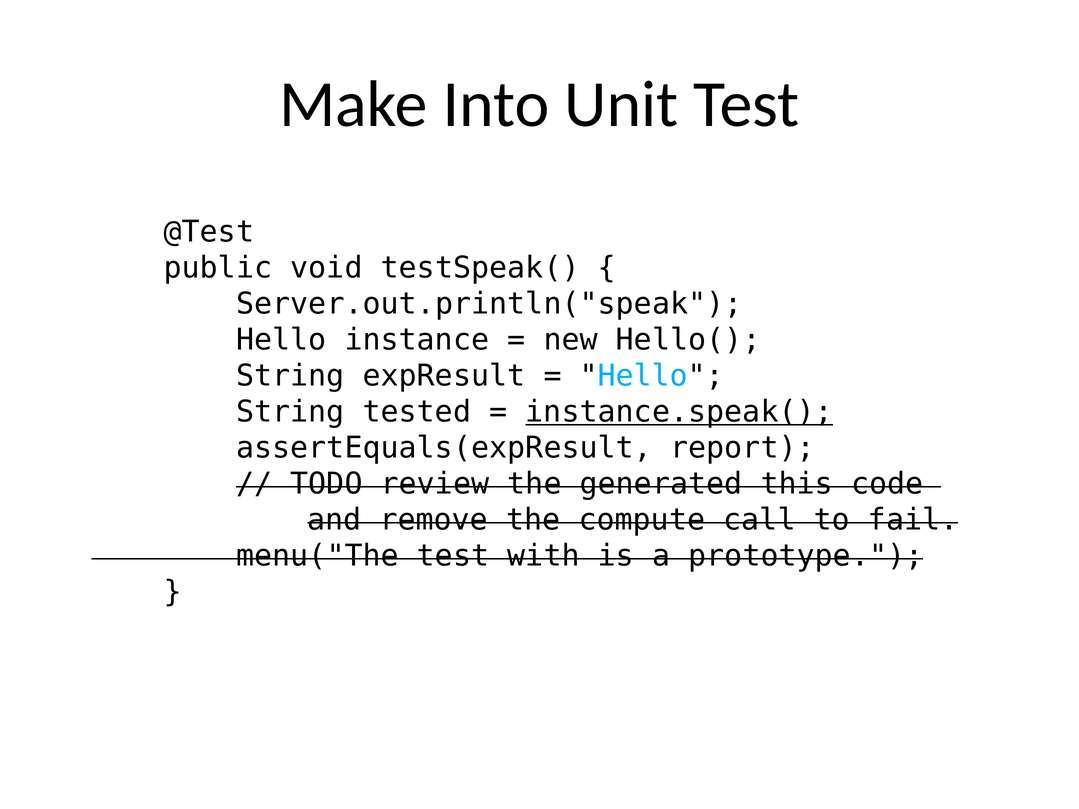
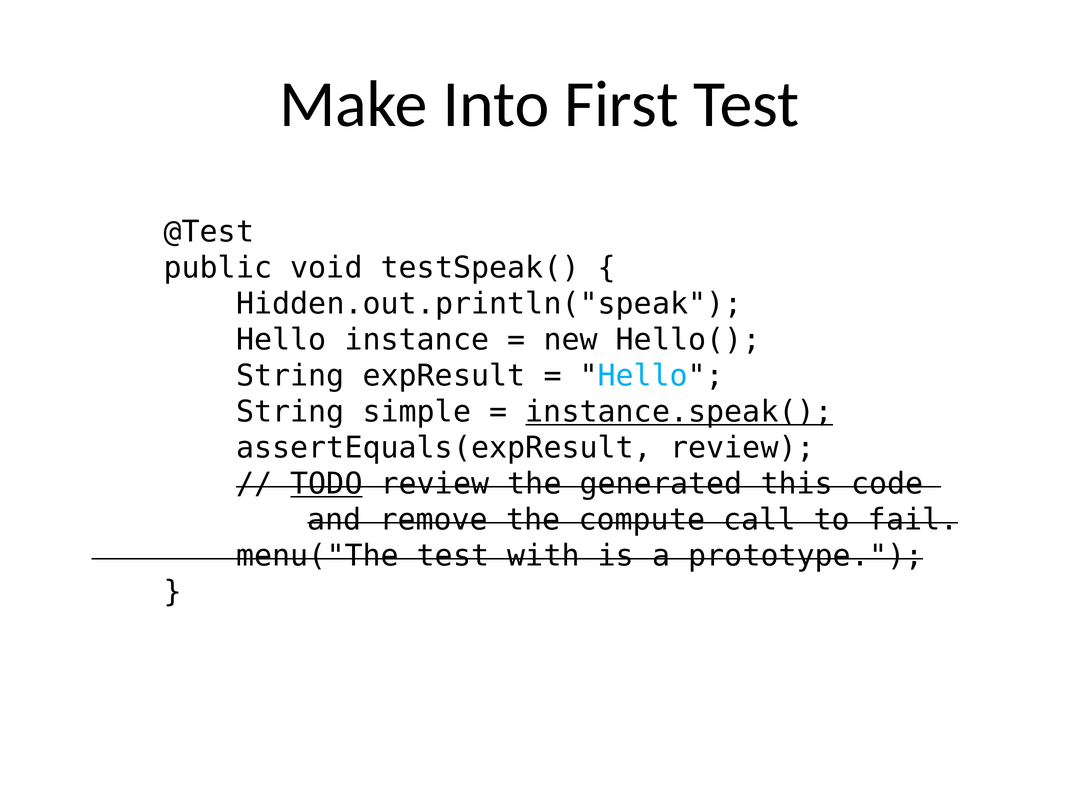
Unit: Unit -> First
Server.out.println("speak: Server.out.println("speak -> Hidden.out.println("speak
tested: tested -> simple
assertEquals(expResult report: report -> review
TODO underline: none -> present
